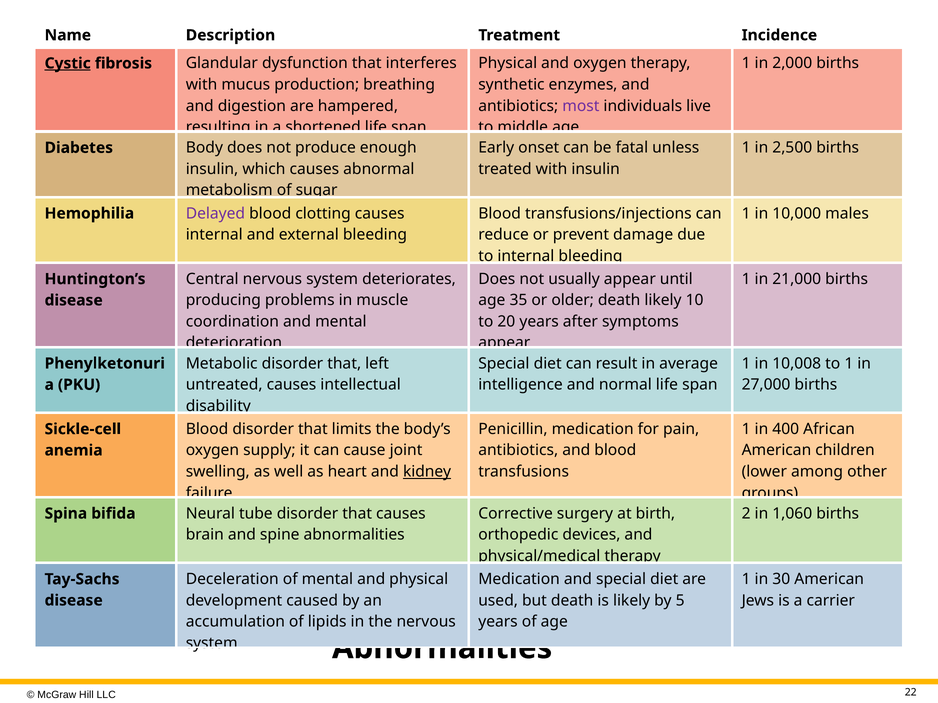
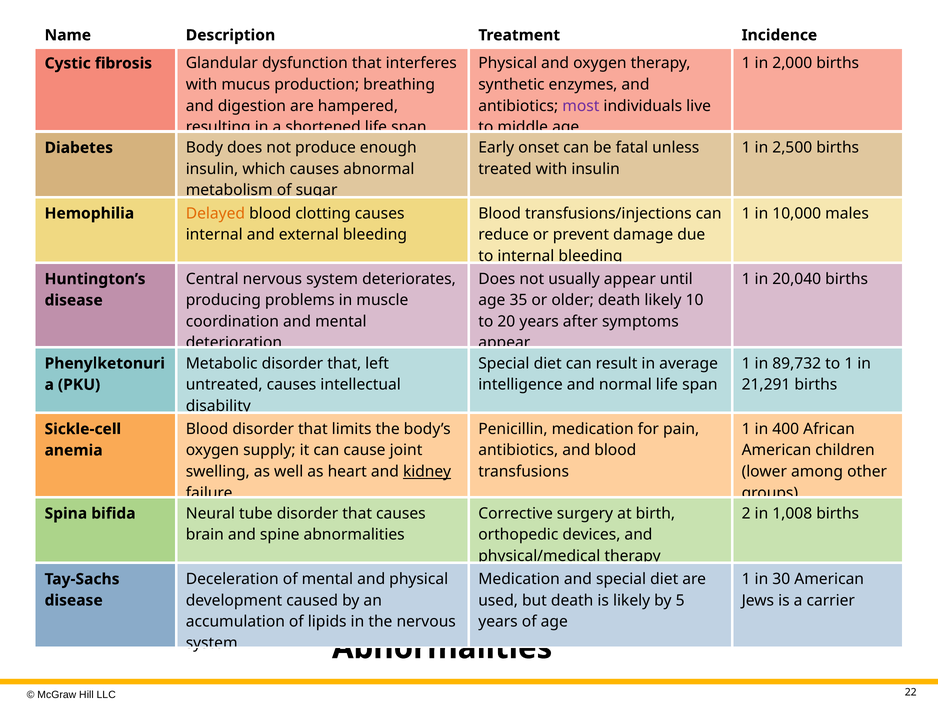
Cystic underline: present -> none
Delayed colour: purple -> orange
21,000: 21,000 -> 20,040
10,008: 10,008 -> 89,732
27,000: 27,000 -> 21,291
1,060: 1,060 -> 1,008
